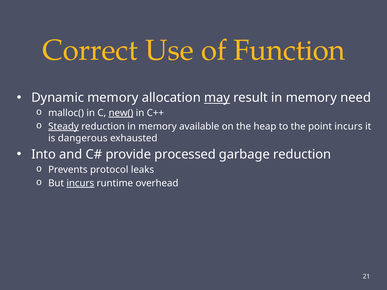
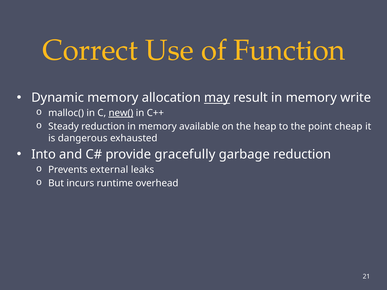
need: need -> write
Steady underline: present -> none
point incurs: incurs -> cheap
processed: processed -> gracefully
protocol: protocol -> external
incurs at (80, 183) underline: present -> none
